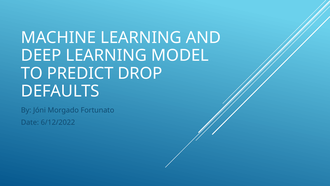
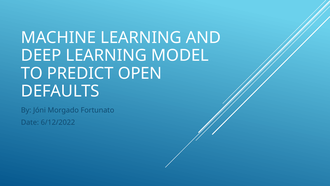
DROP: DROP -> OPEN
